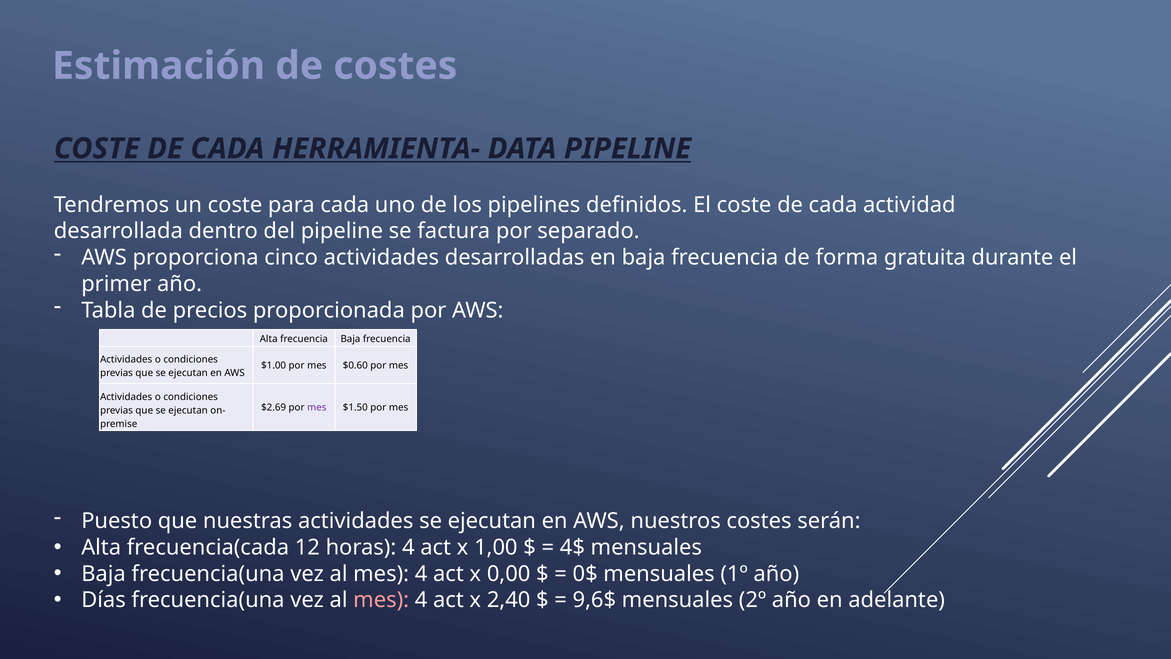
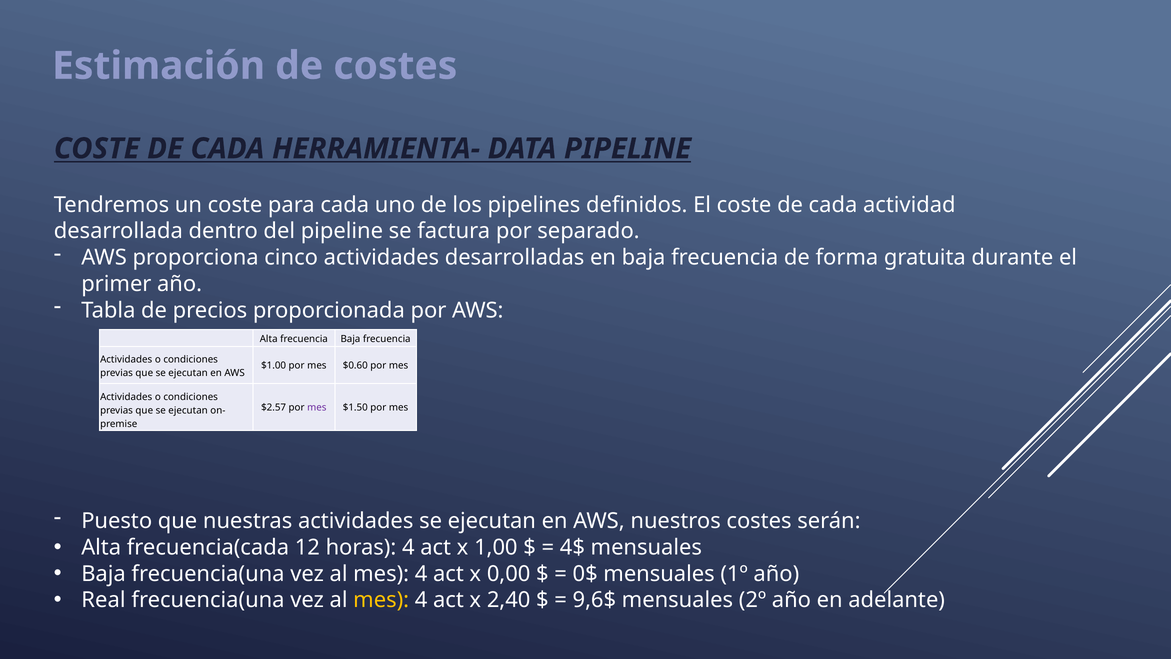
$2.69: $2.69 -> $2.57
Días: Días -> Real
mes at (381, 600) colour: pink -> yellow
